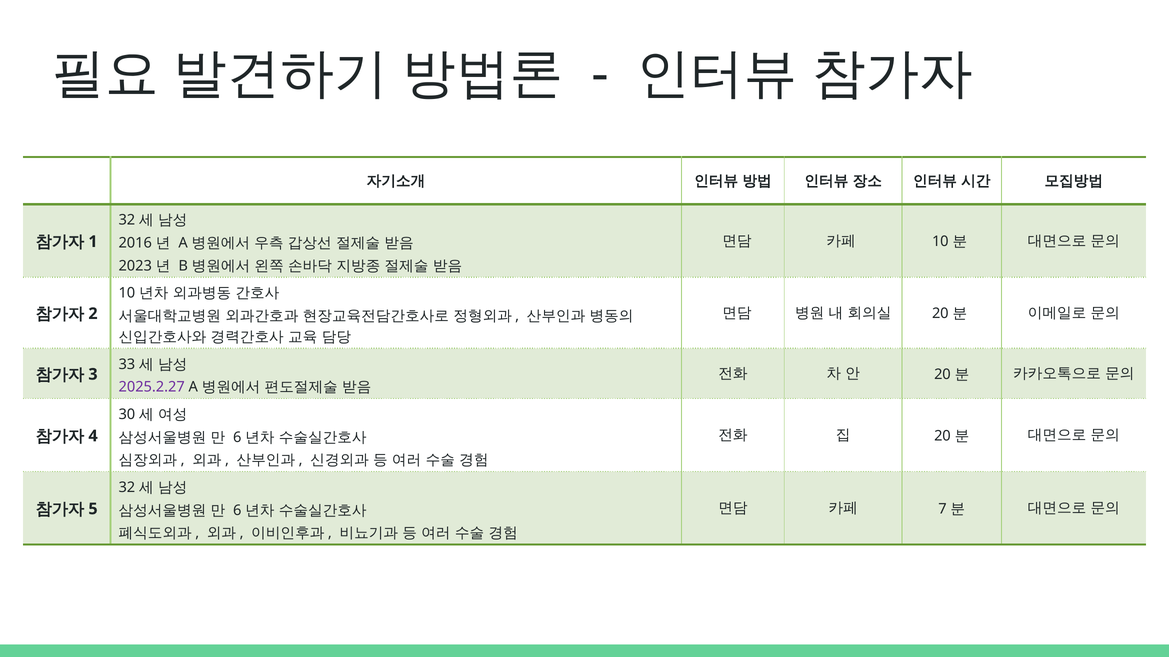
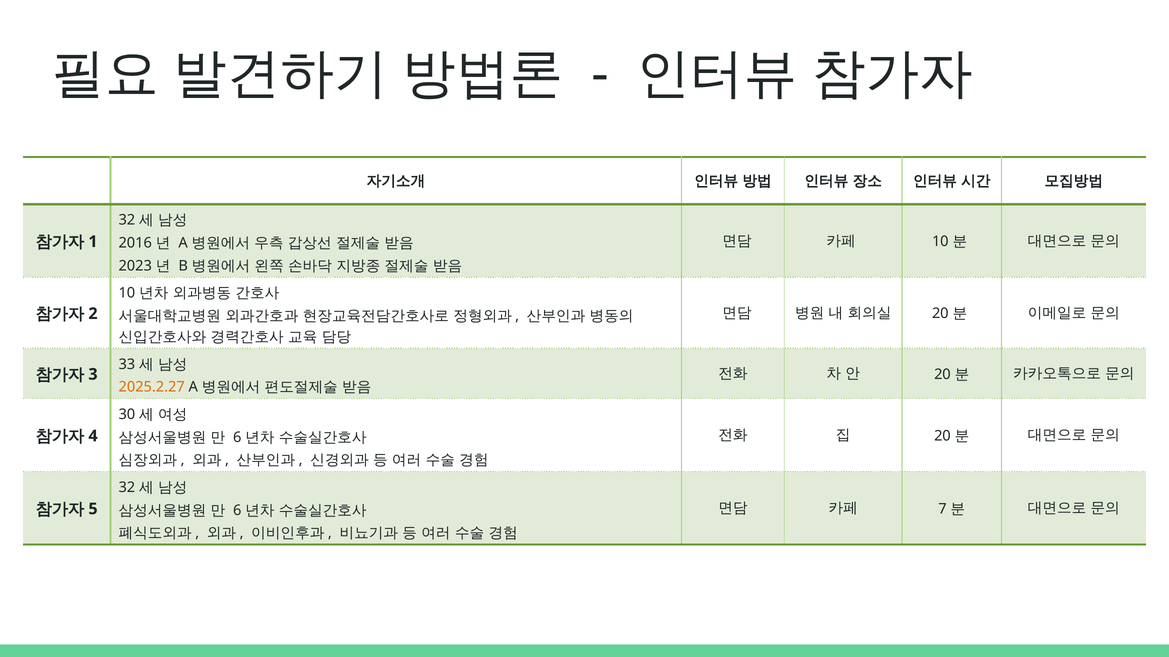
2025.2.27 colour: purple -> orange
